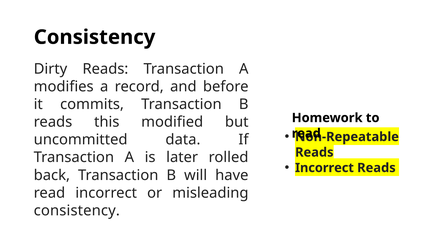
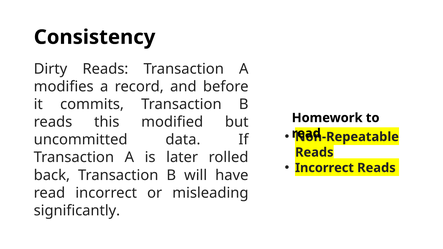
consistency at (77, 211): consistency -> significantly
